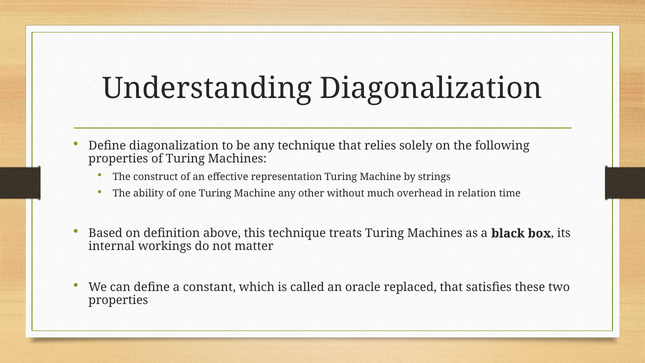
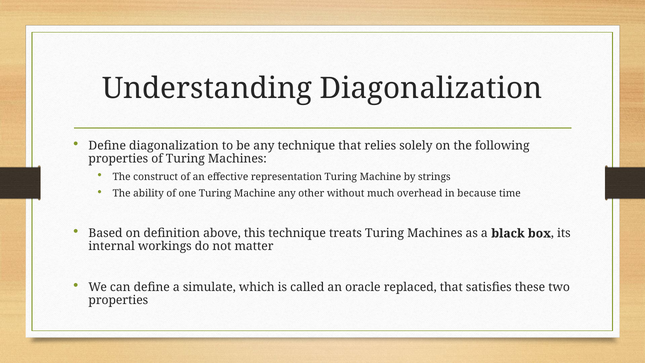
relation: relation -> because
constant: constant -> simulate
